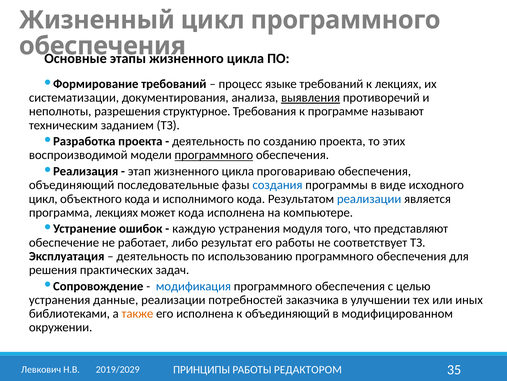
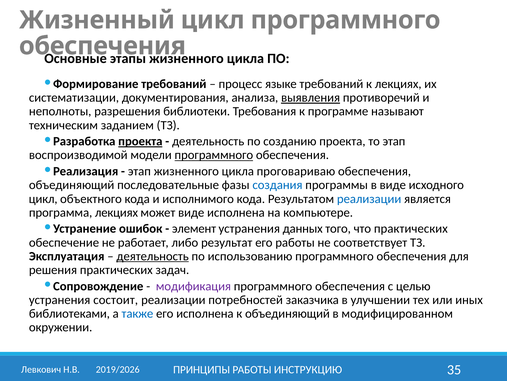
структурное: структурное -> библиотеки
проекта at (140, 141) underline: none -> present
то этих: этих -> этап
может кода: кода -> виде
каждую: каждую -> элемент
модуля: модуля -> данных
что представляют: представляют -> практических
деятельность at (153, 256) underline: none -> present
модификация colour: blue -> purple
данные: данные -> состоит
также colour: orange -> blue
2019/2029: 2019/2029 -> 2019/2026
РЕДАКТОРОМ: РЕДАКТОРОМ -> ИНСТРУКЦИЮ
